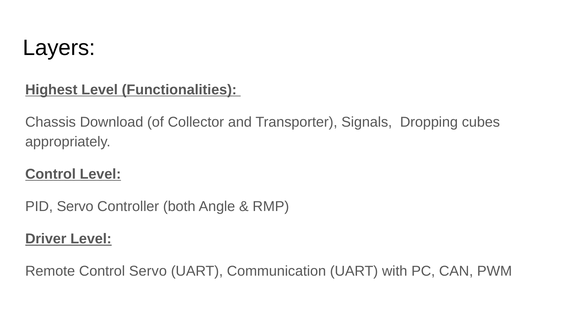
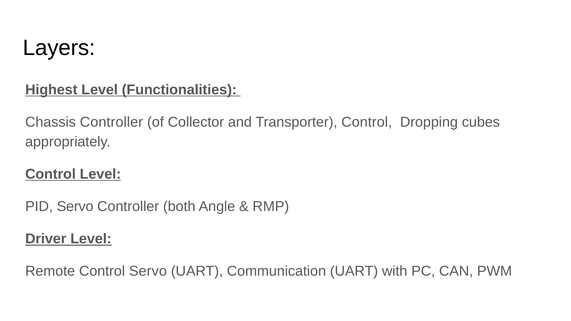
Chassis Download: Download -> Controller
Transporter Signals: Signals -> Control
